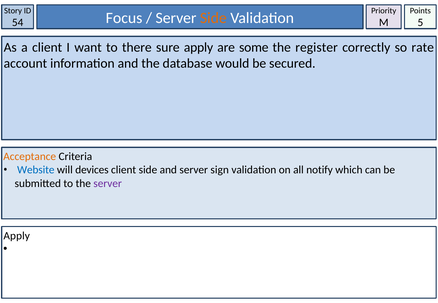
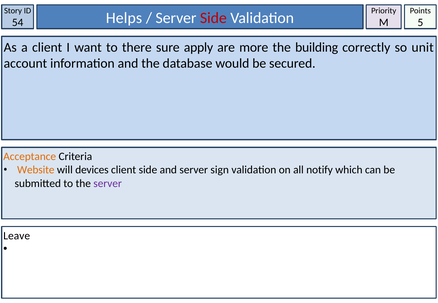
Focus: Focus -> Helps
Side at (213, 18) colour: orange -> red
some: some -> more
register: register -> building
rate: rate -> unit
Website colour: blue -> orange
Apply at (17, 236): Apply -> Leave
